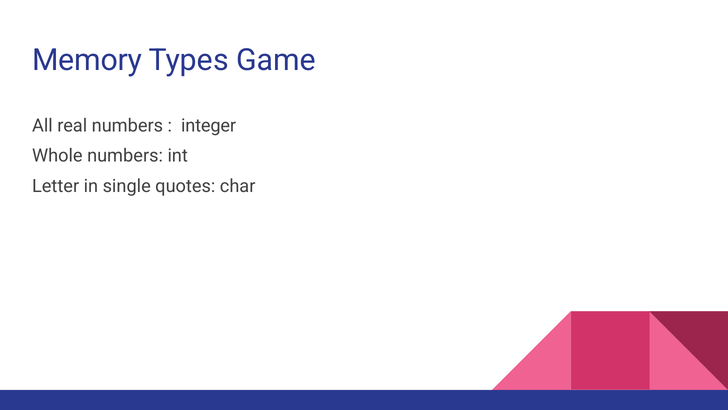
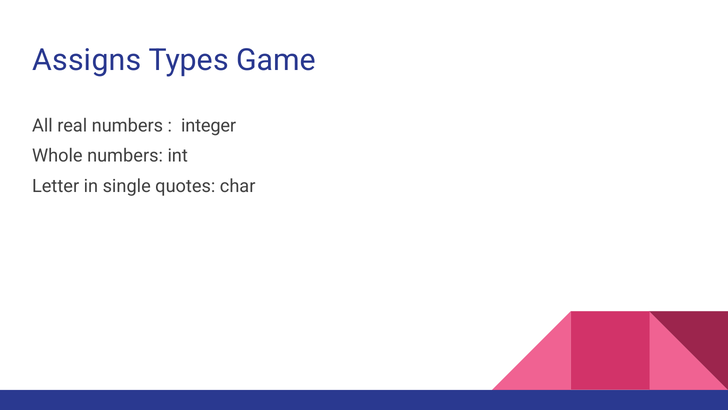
Memory: Memory -> Assigns
